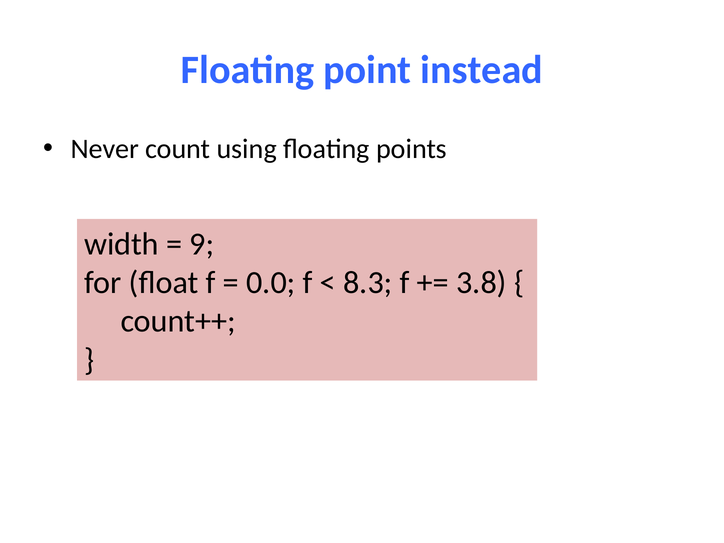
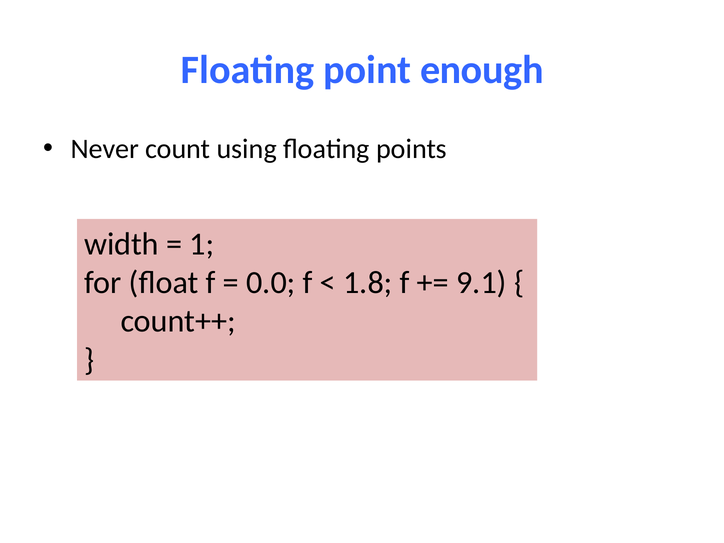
instead: instead -> enough
9: 9 -> 1
8.3: 8.3 -> 1.8
3.8: 3.8 -> 9.1
